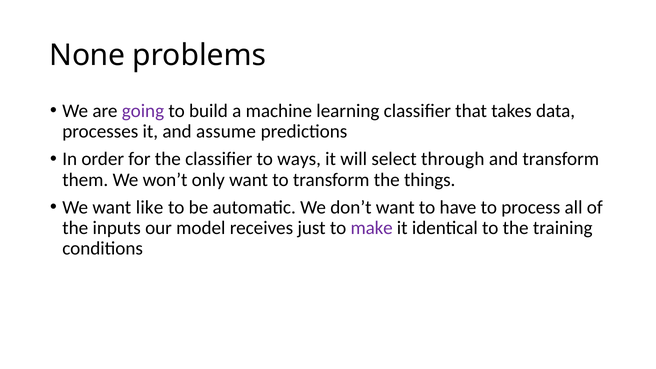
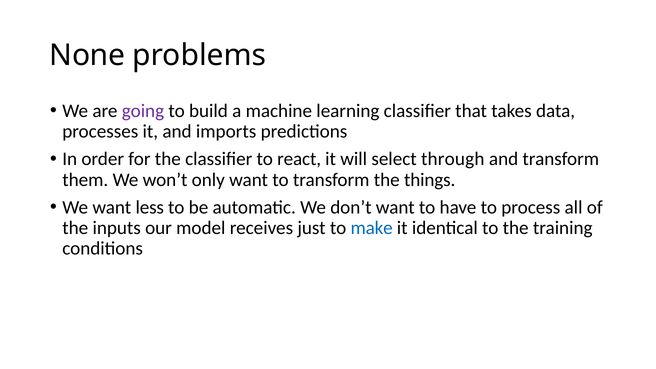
assume: assume -> imports
ways: ways -> react
like: like -> less
make colour: purple -> blue
